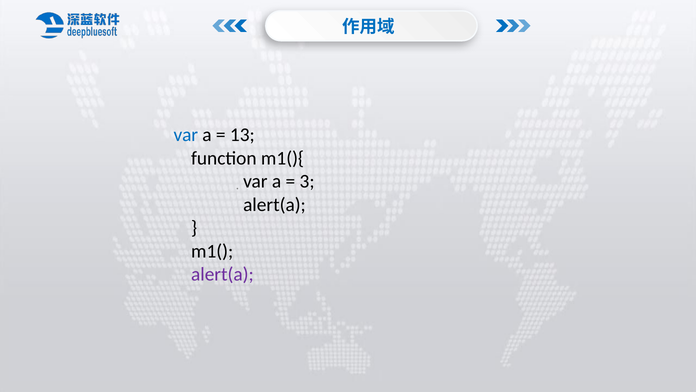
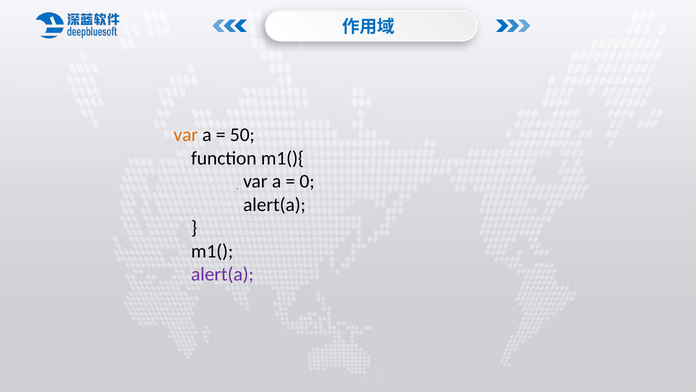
var at (186, 135) colour: blue -> orange
13: 13 -> 50
3: 3 -> 0
